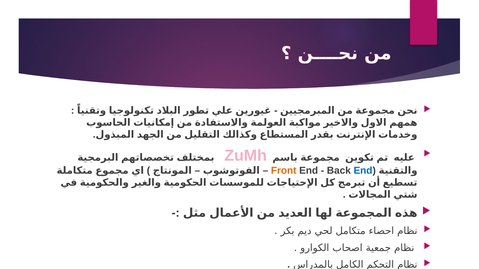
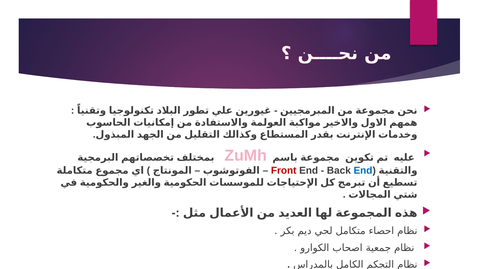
Front colour: orange -> red
